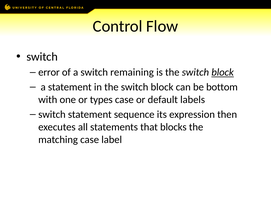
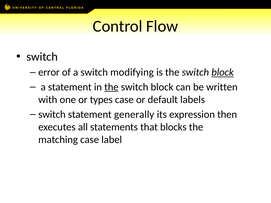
remaining: remaining -> modifying
the at (111, 87) underline: none -> present
bottom: bottom -> written
sequence: sequence -> generally
